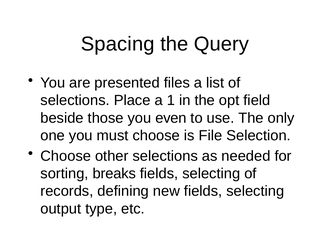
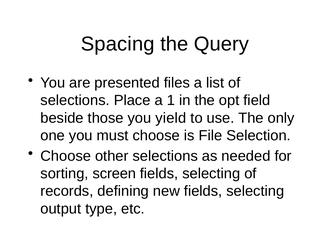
even: even -> yield
breaks: breaks -> screen
